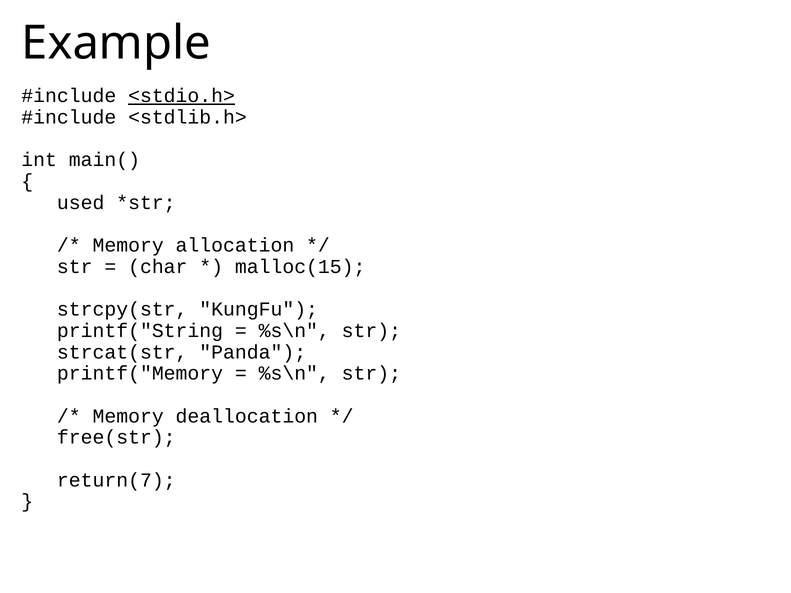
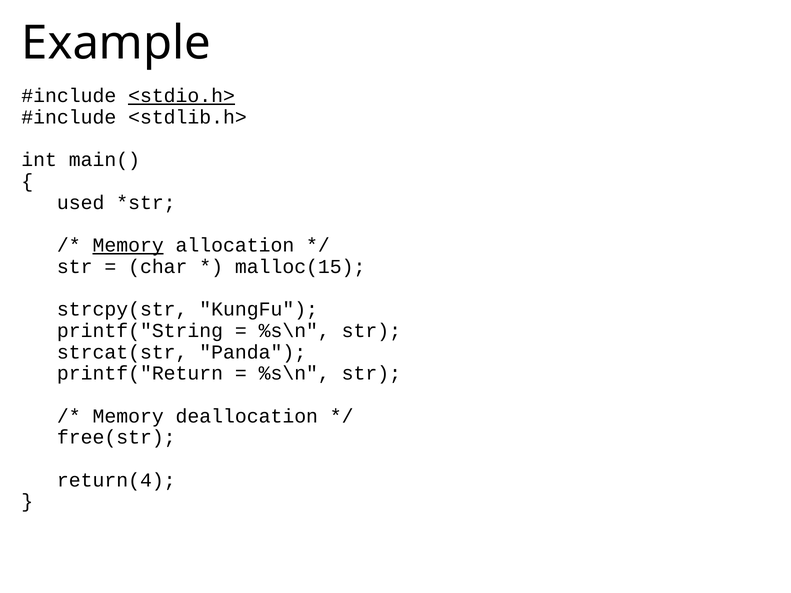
Memory at (128, 245) underline: none -> present
printf("Memory: printf("Memory -> printf("Return
return(7: return(7 -> return(4
